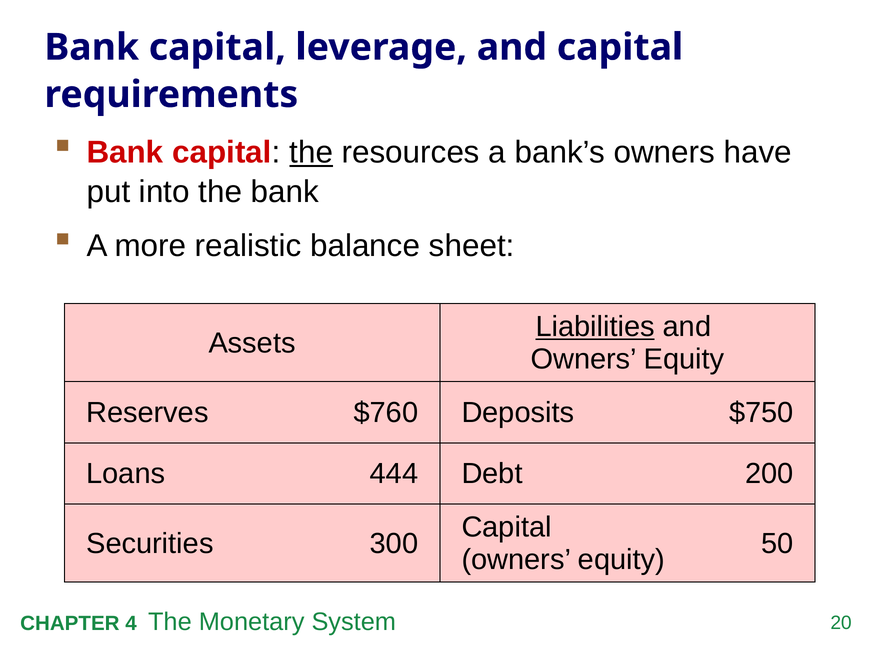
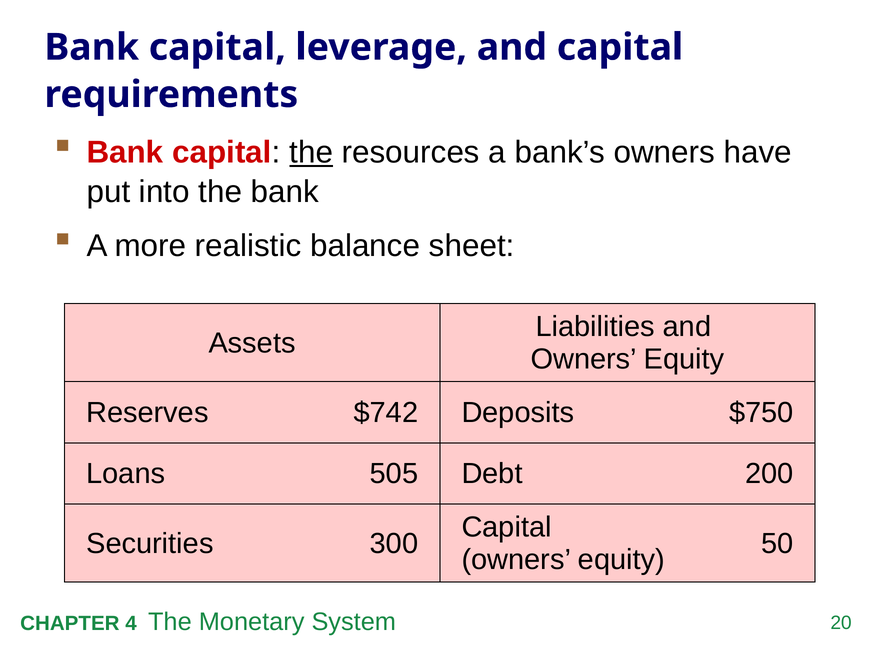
Liabilities underline: present -> none
$760: $760 -> $742
444: 444 -> 505
